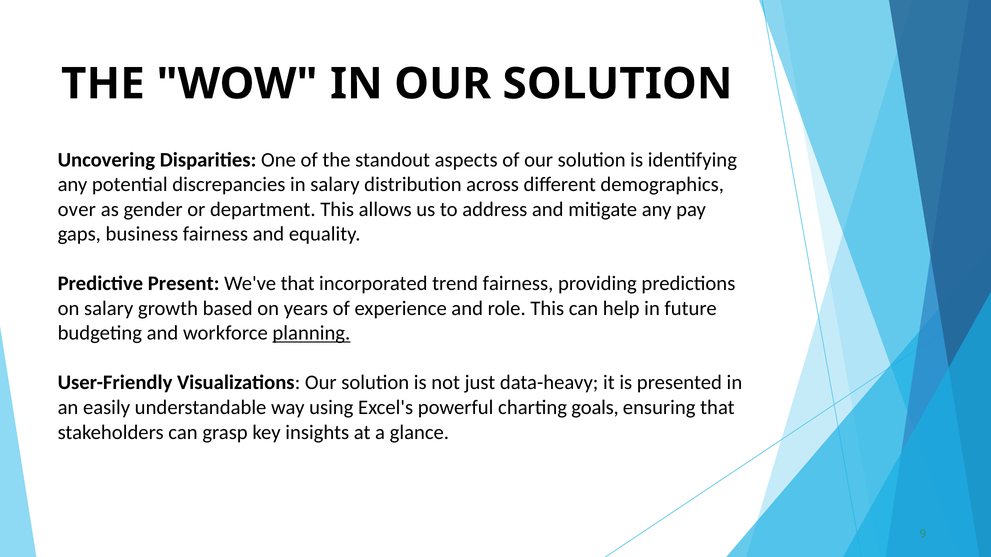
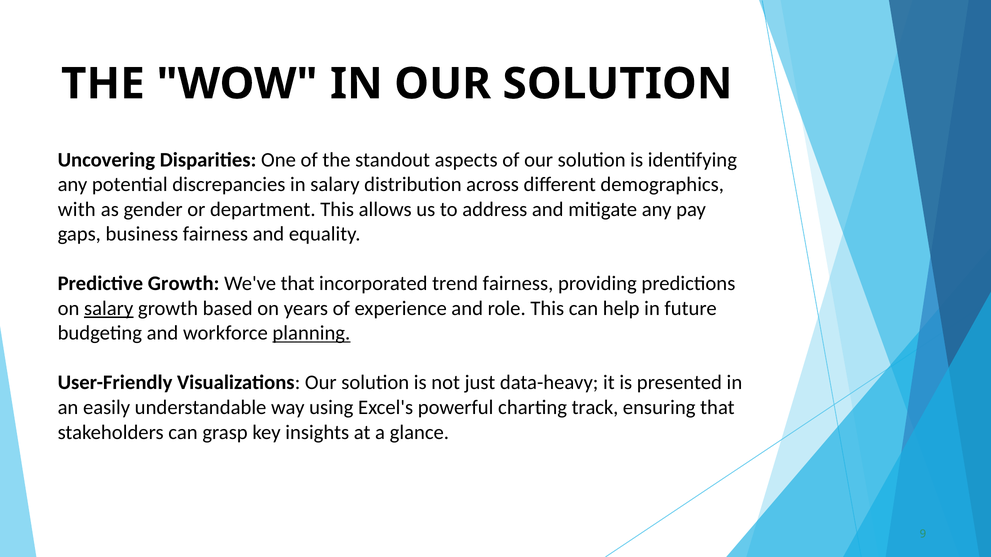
over: over -> with
Predictive Present: Present -> Growth
salary at (109, 309) underline: none -> present
goals: goals -> track
